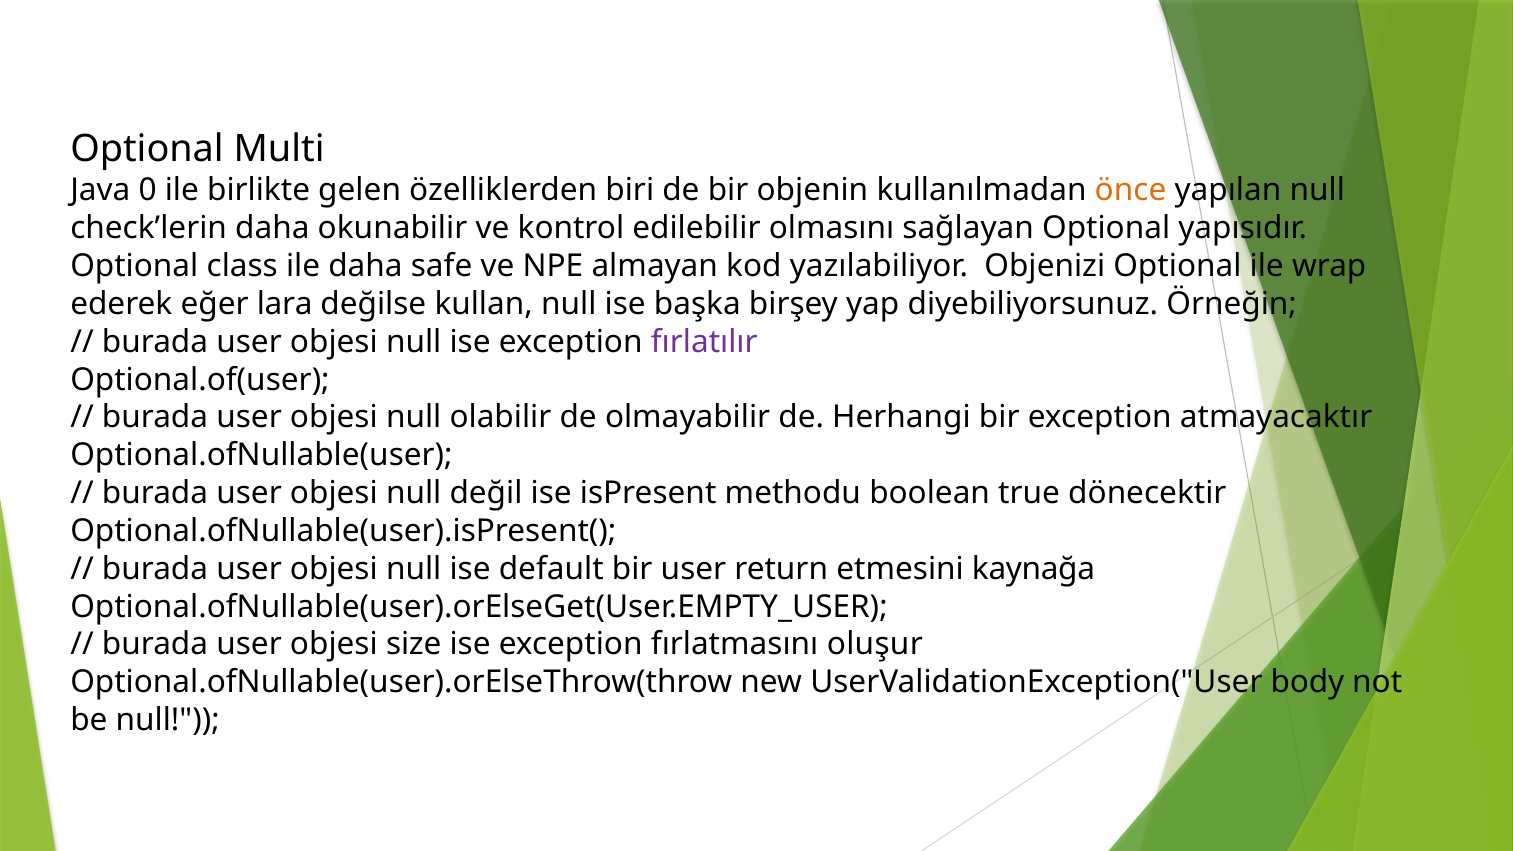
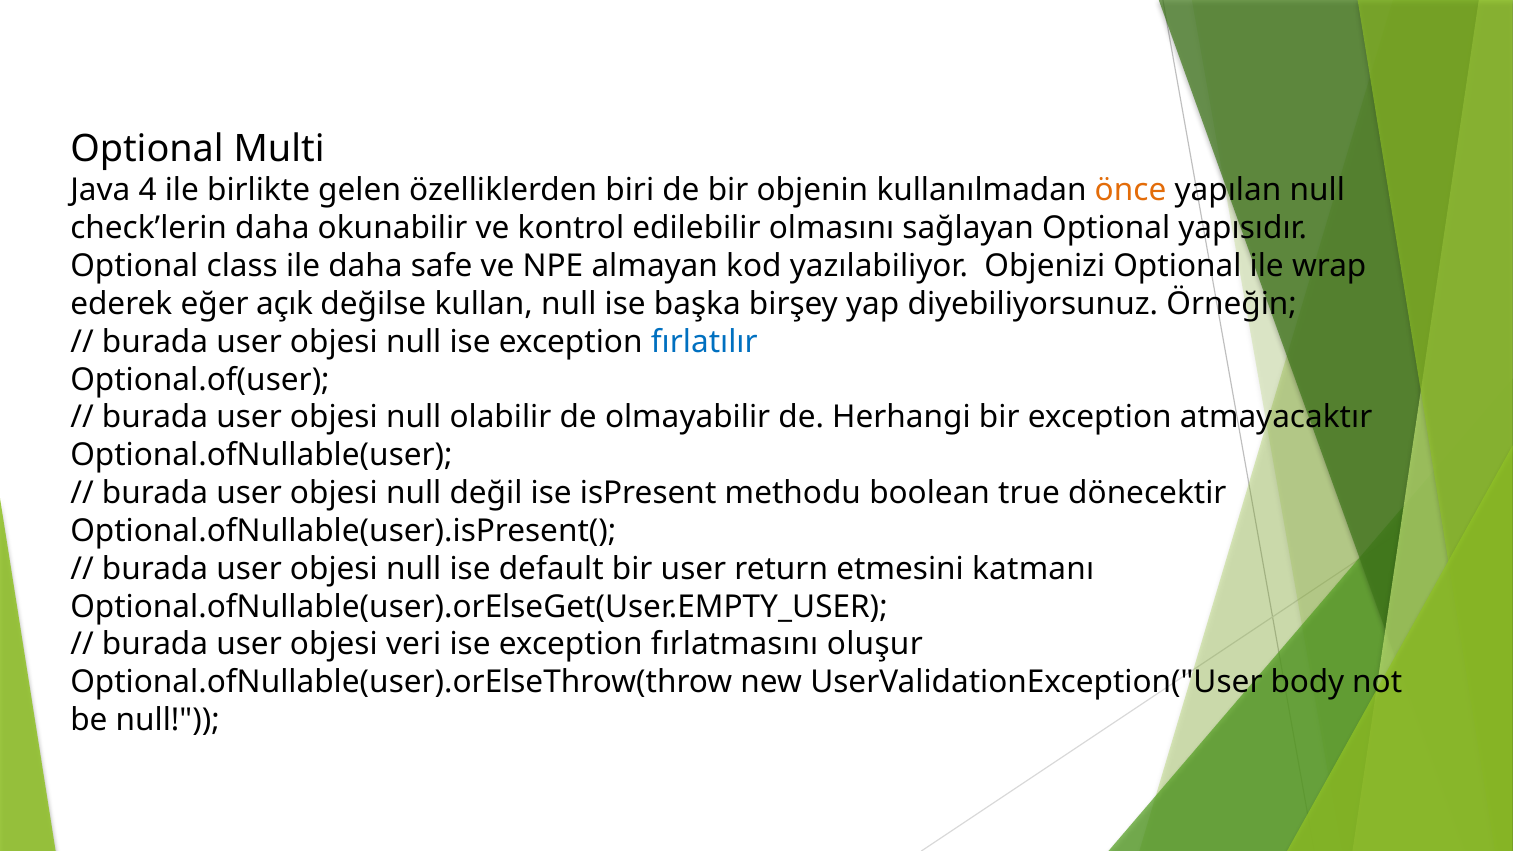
0: 0 -> 4
lara: lara -> açık
fırlatılır colour: purple -> blue
kaynağa: kaynağa -> katmanı
size: size -> veri
